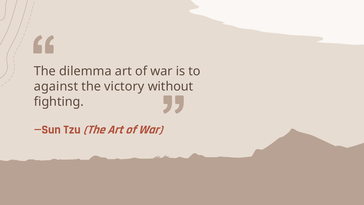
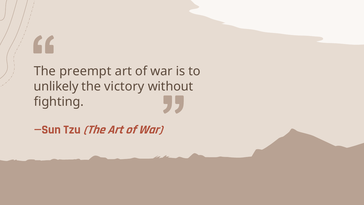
dilemma: dilemma -> preempt
against: against -> unlikely
